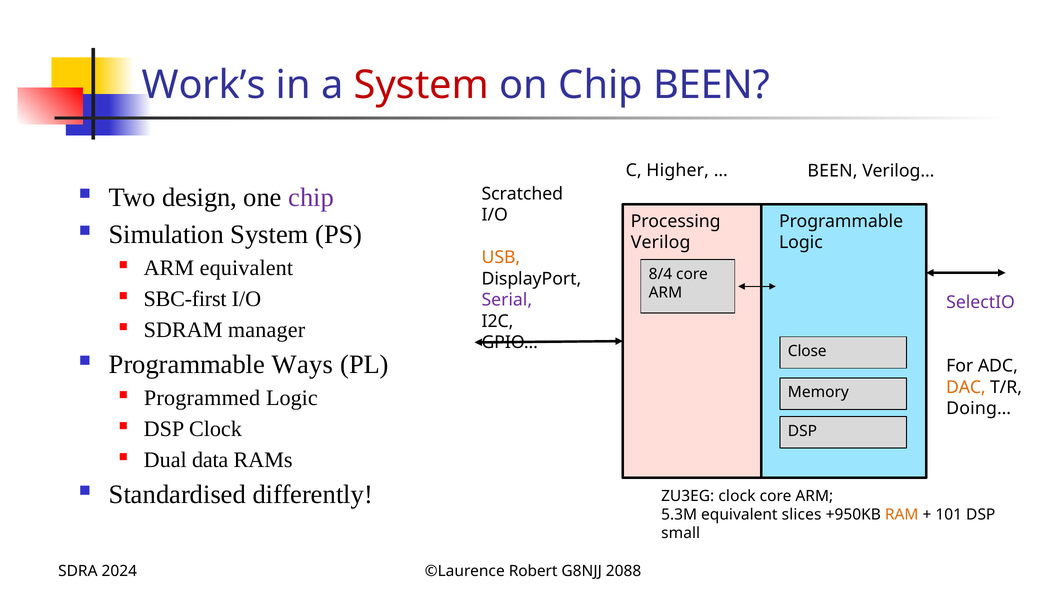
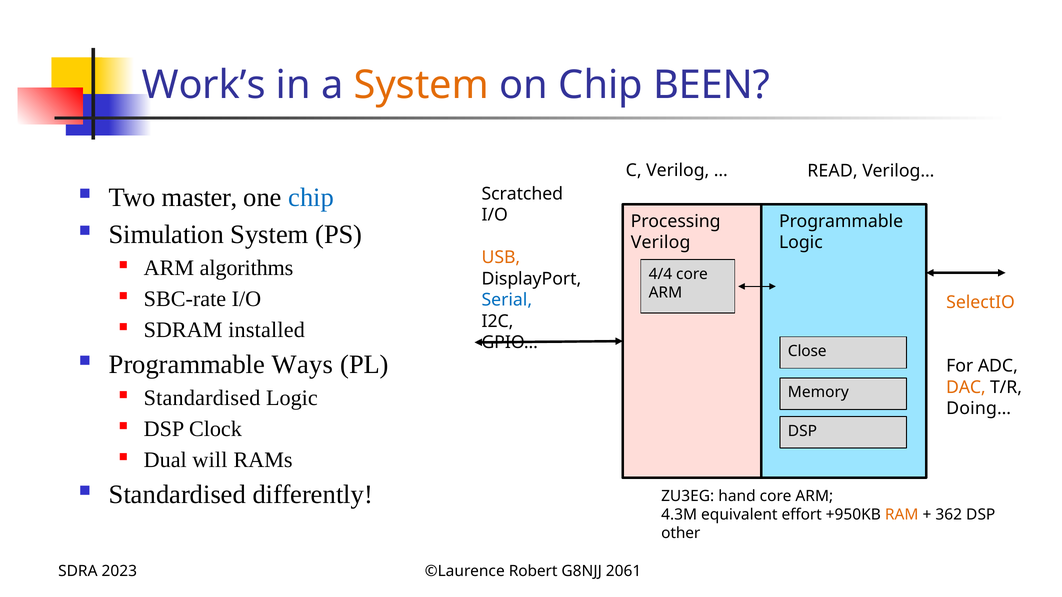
System at (421, 85) colour: red -> orange
C Higher: Higher -> Verilog
BEEN at (832, 171): BEEN -> READ
design: design -> master
chip at (311, 198) colour: purple -> blue
ARM equivalent: equivalent -> algorithms
8/4: 8/4 -> 4/4
SBC-first: SBC-first -> SBC-rate
Serial colour: purple -> blue
SelectIO colour: purple -> orange
manager: manager -> installed
Programmed at (202, 398): Programmed -> Standardised
data: data -> will
ZU3EG clock: clock -> hand
5.3M: 5.3M -> 4.3M
slices: slices -> effort
101: 101 -> 362
small: small -> other
2024: 2024 -> 2023
2088: 2088 -> 2061
